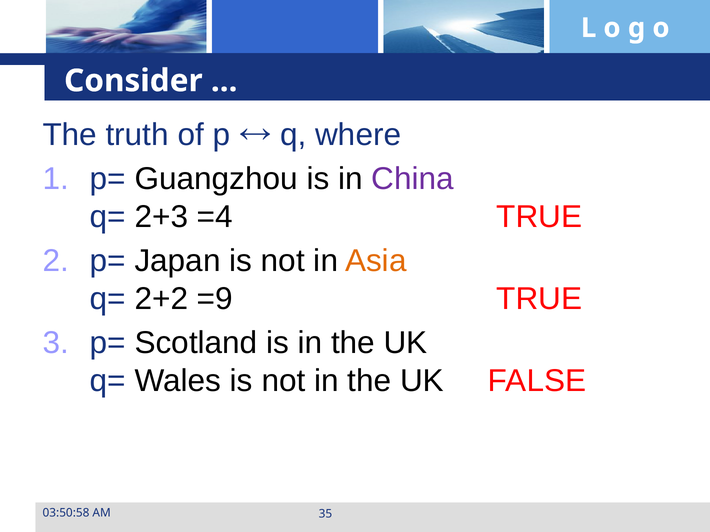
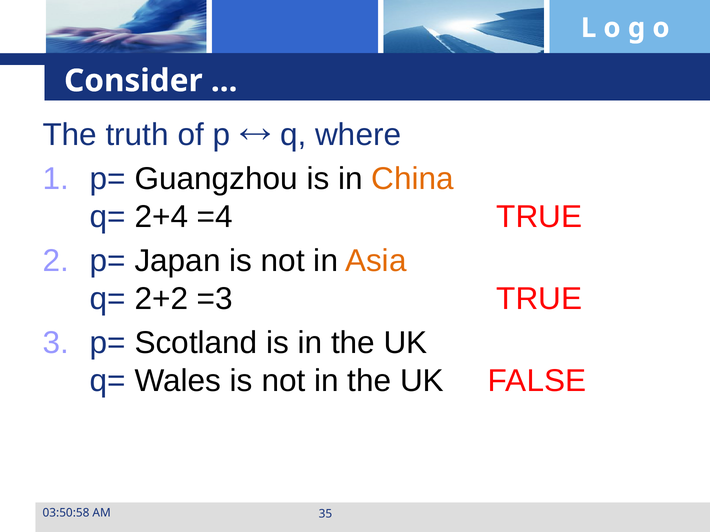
China colour: purple -> orange
2+3: 2+3 -> 2+4
=9: =9 -> =3
